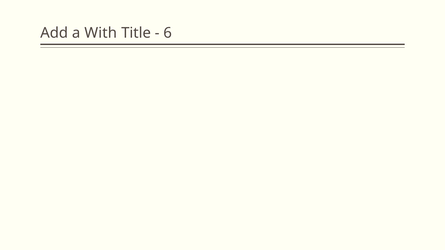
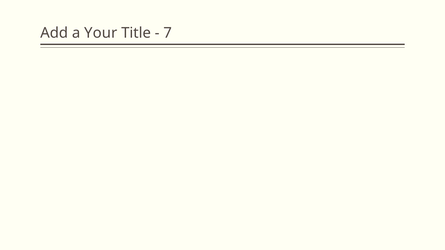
With: With -> Your
6: 6 -> 7
